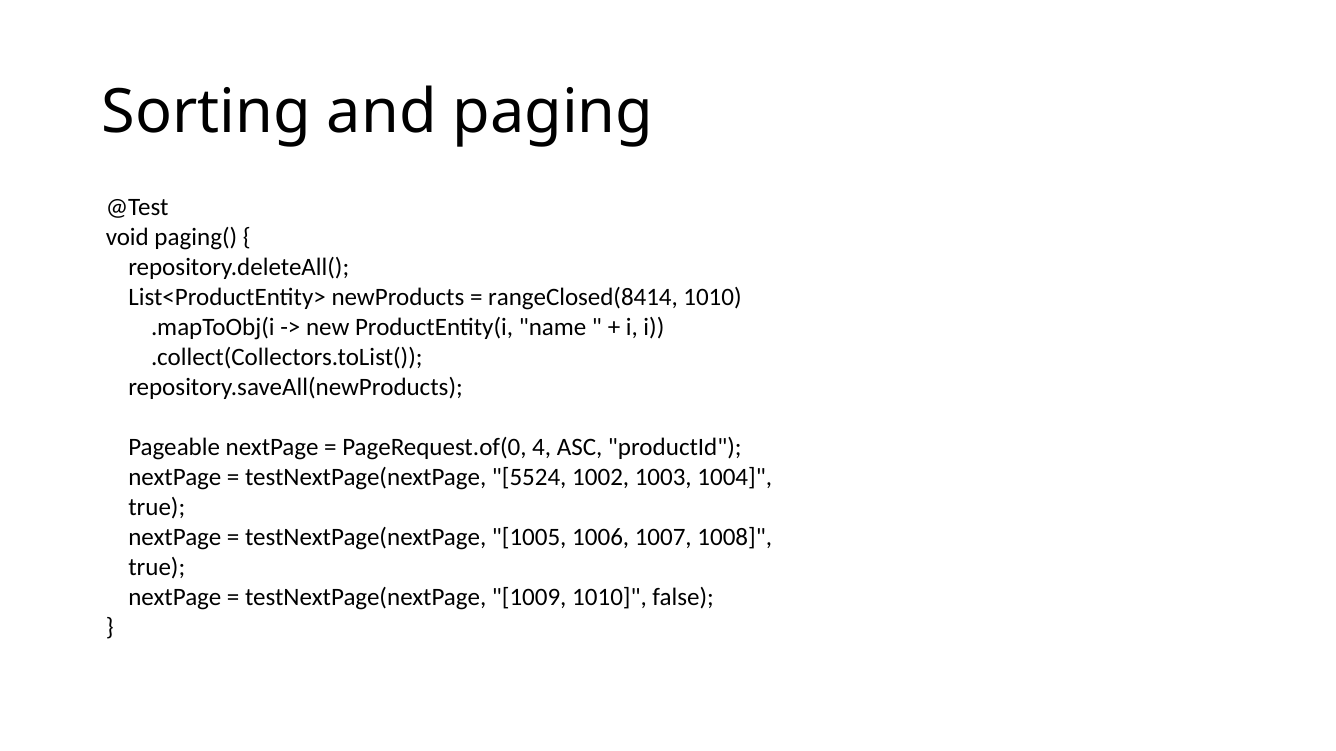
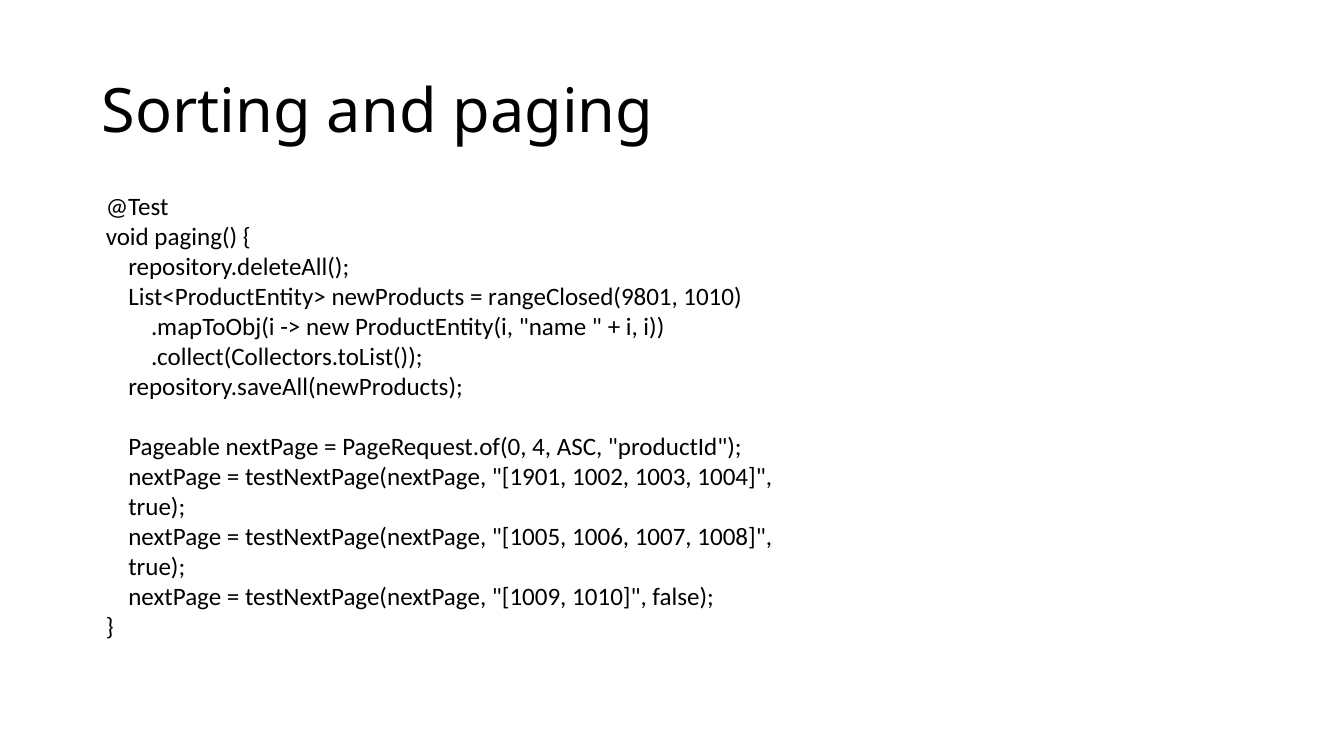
rangeClosed(8414: rangeClosed(8414 -> rangeClosed(9801
5524: 5524 -> 1901
